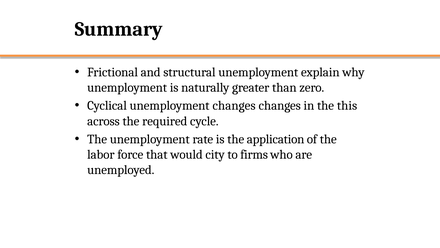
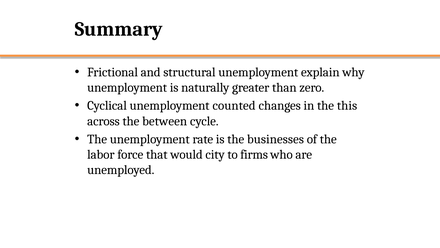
unemployment changes: changes -> counted
required: required -> between
application: application -> businesses
